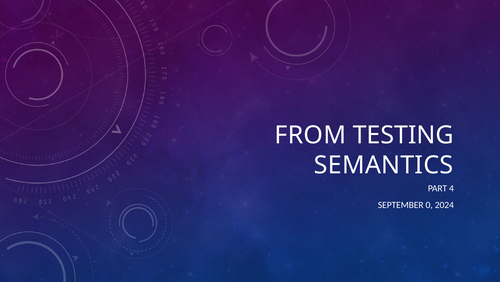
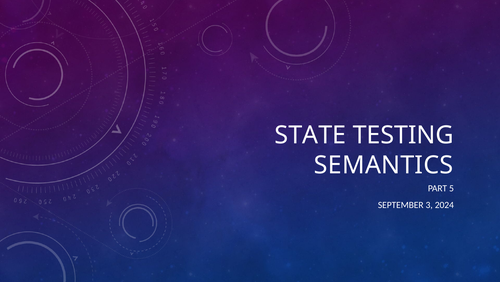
FROM: FROM -> STATE
4: 4 -> 5
0: 0 -> 3
